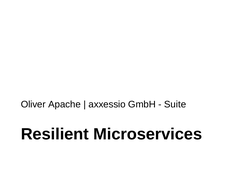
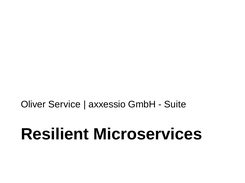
Apache: Apache -> Service
